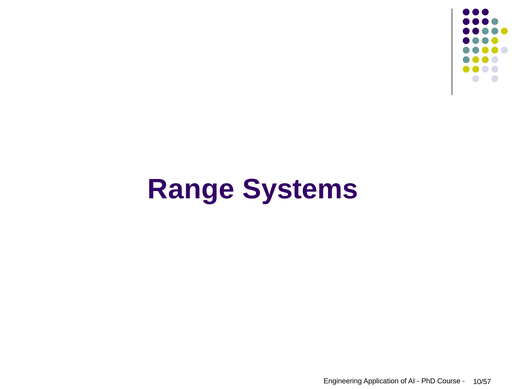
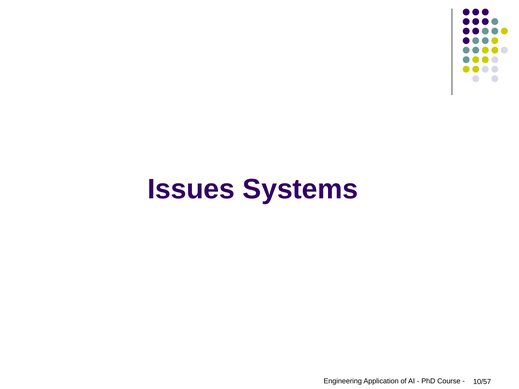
Range: Range -> Issues
